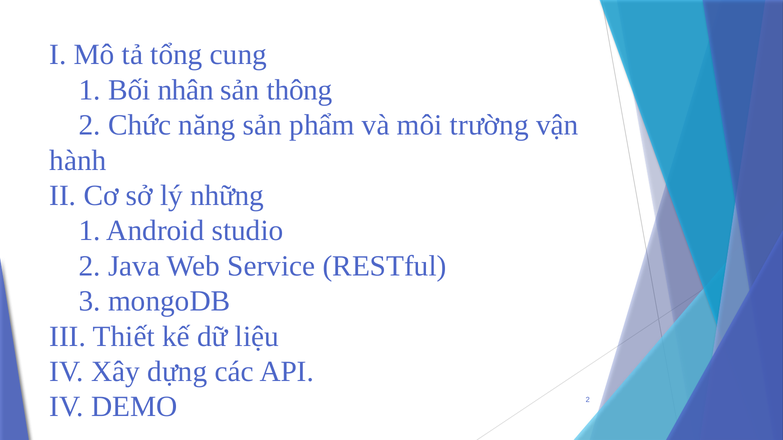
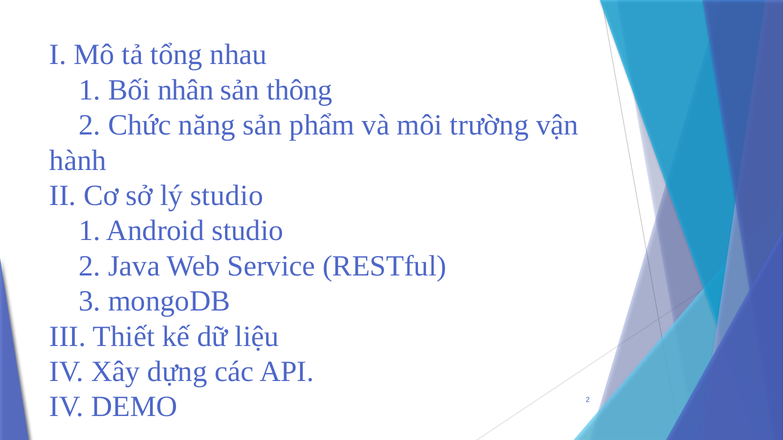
cung: cung -> nhau
lý những: những -> studio
